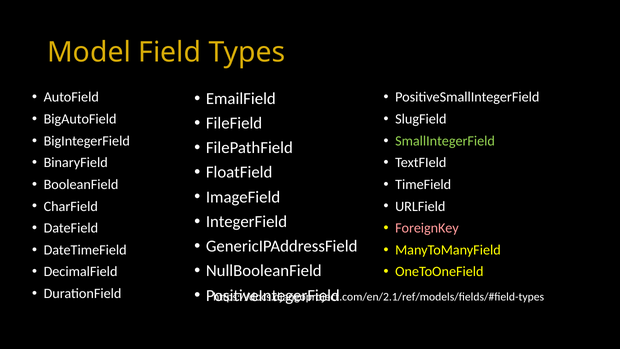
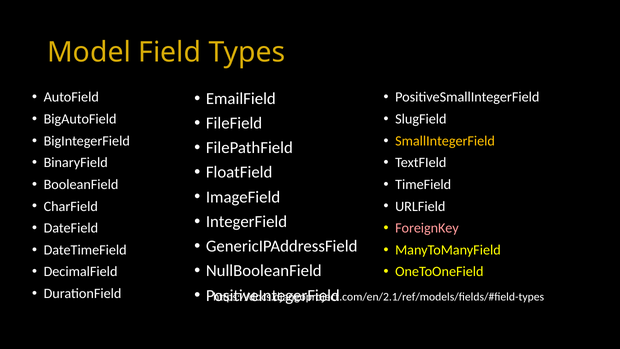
SmallIntegerField colour: light green -> yellow
